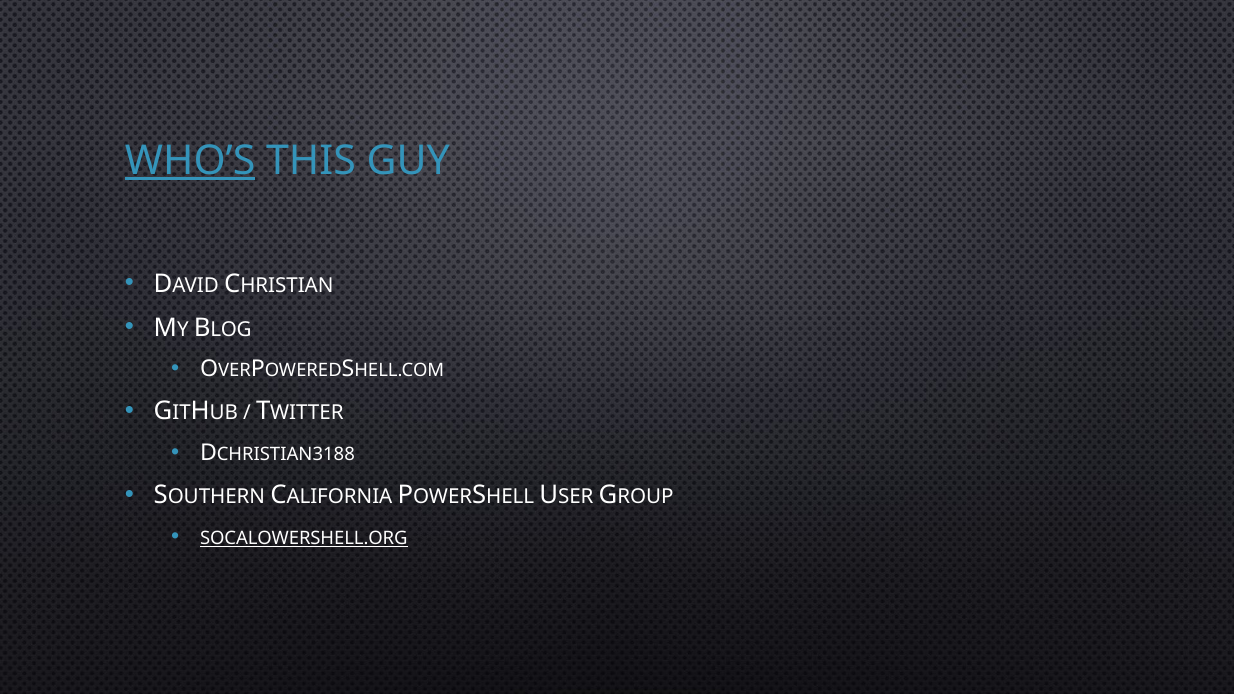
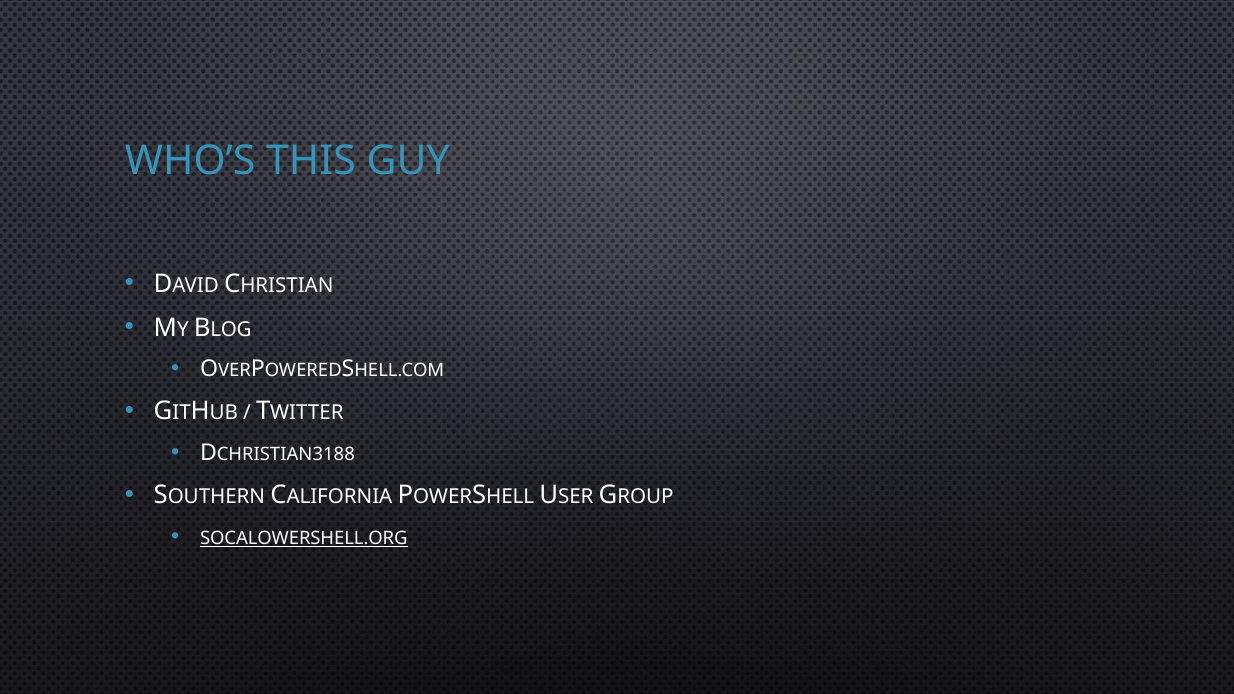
WHO’S underline: present -> none
